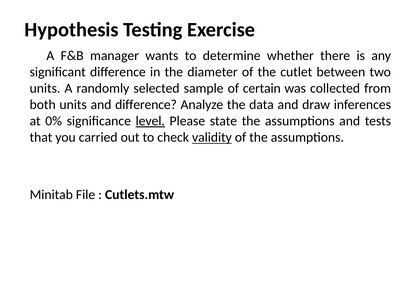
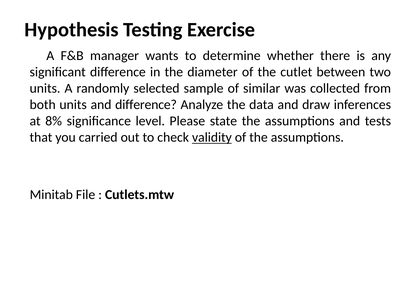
certain: certain -> similar
0%: 0% -> 8%
level underline: present -> none
